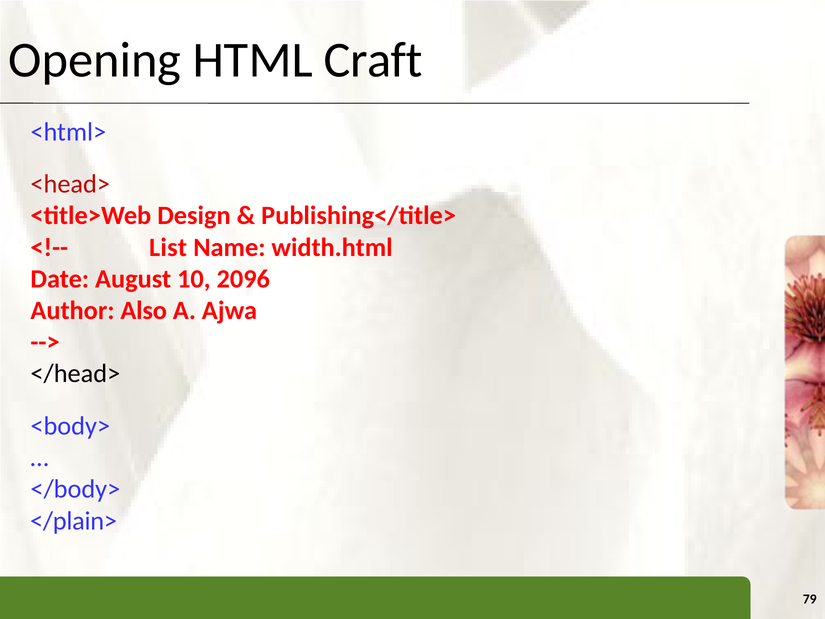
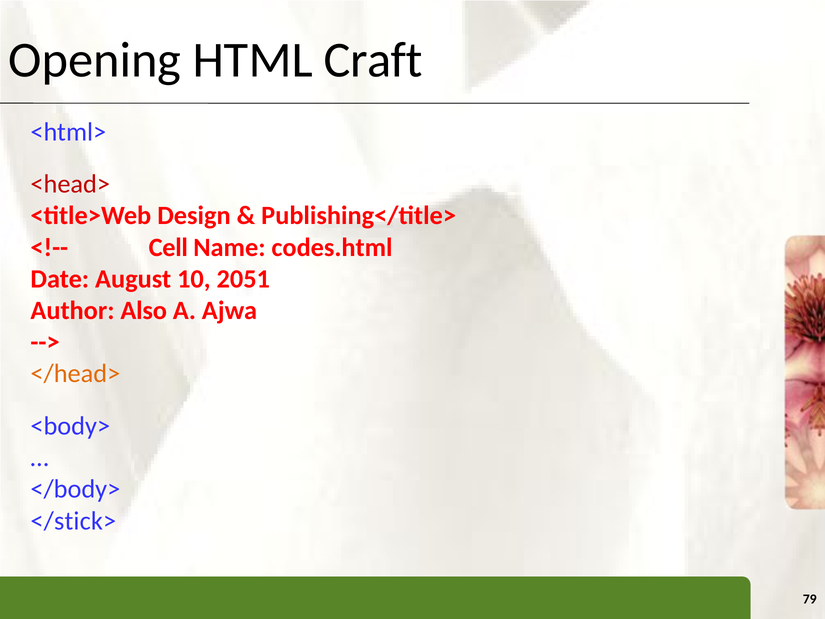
List: List -> Cell
width.html: width.html -> codes.html
2096: 2096 -> 2051
</head> colour: black -> orange
</plain>: </plain> -> </stick>
